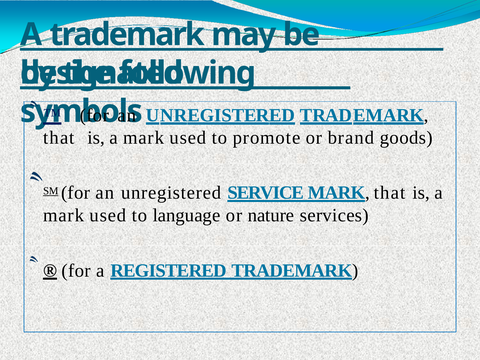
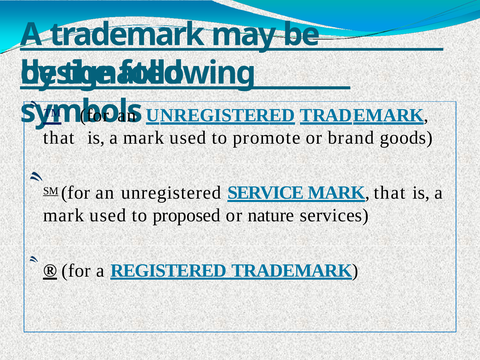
language: language -> proposed
